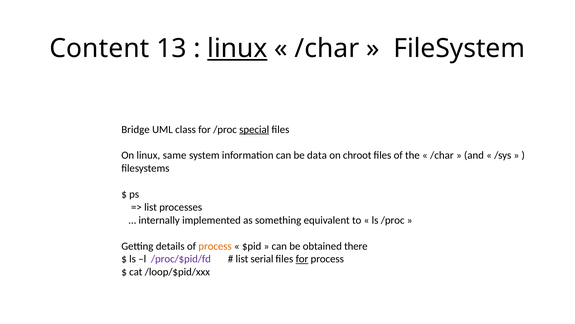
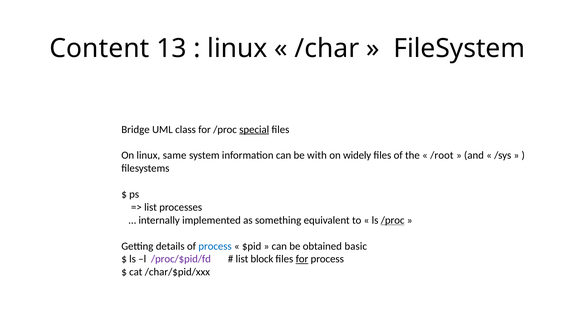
linux at (237, 48) underline: present -> none
data: data -> with
chroot: chroot -> widely
/char at (442, 155): /char -> /root
/proc at (393, 220) underline: none -> present
process at (215, 246) colour: orange -> blue
there: there -> basic
serial: serial -> block
/loop/$pid/xxx: /loop/$pid/xxx -> /char/$pid/xxx
